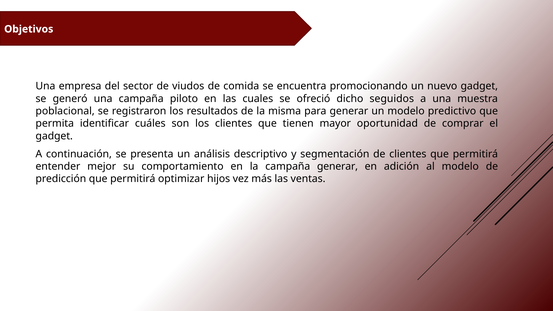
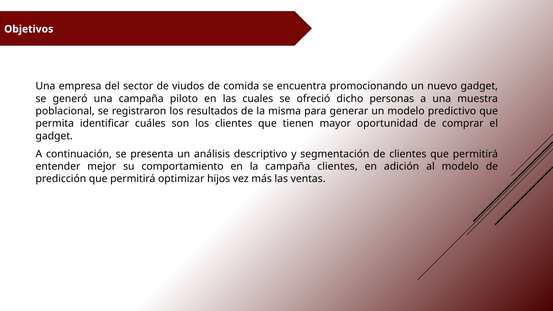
seguidos: seguidos -> personas
campaña generar: generar -> clientes
